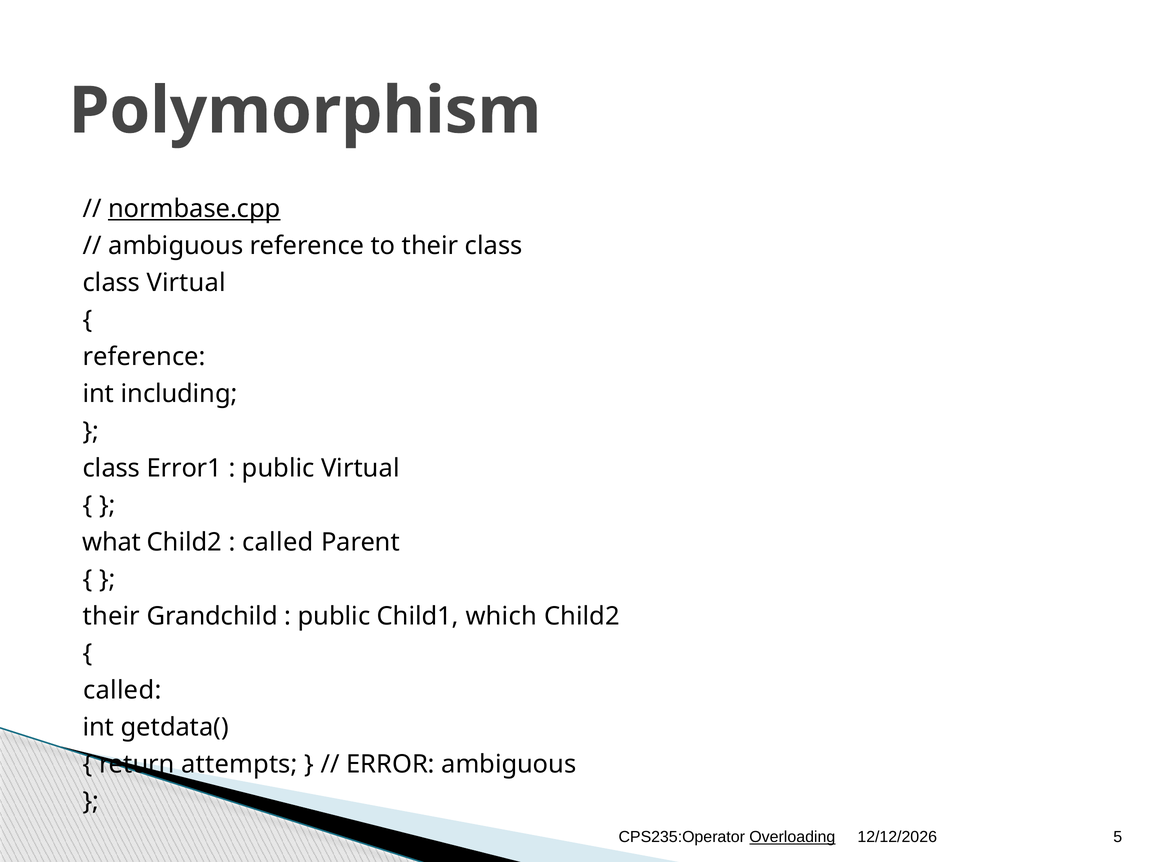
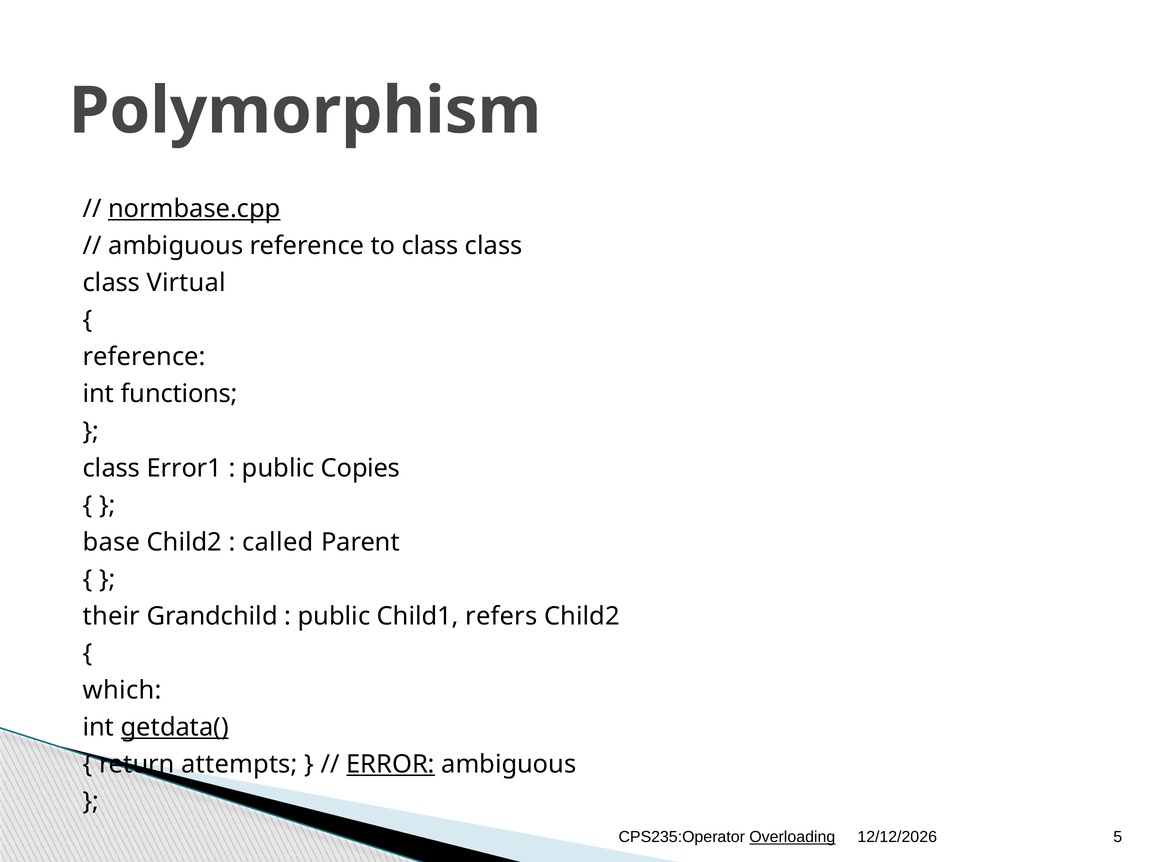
to their: their -> class
including: including -> functions
public Virtual: Virtual -> Copies
what: what -> base
which: which -> refers
called at (122, 691): called -> which
getdata( underline: none -> present
ERROR underline: none -> present
